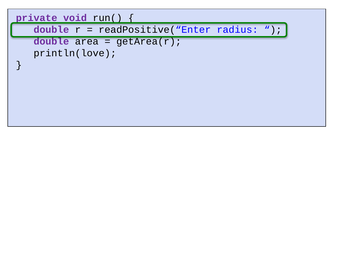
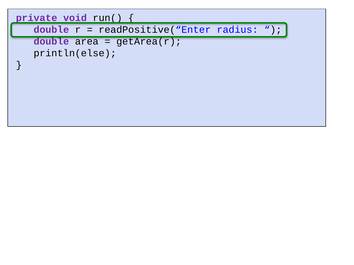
println(love: println(love -> println(else
